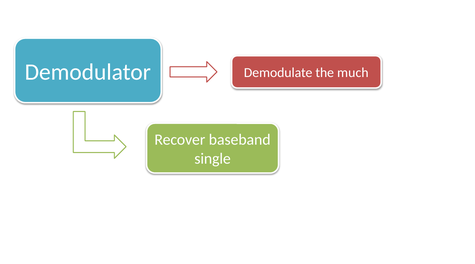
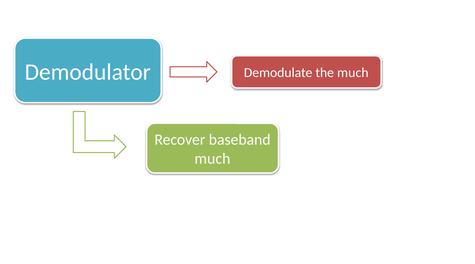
single at (213, 159): single -> much
